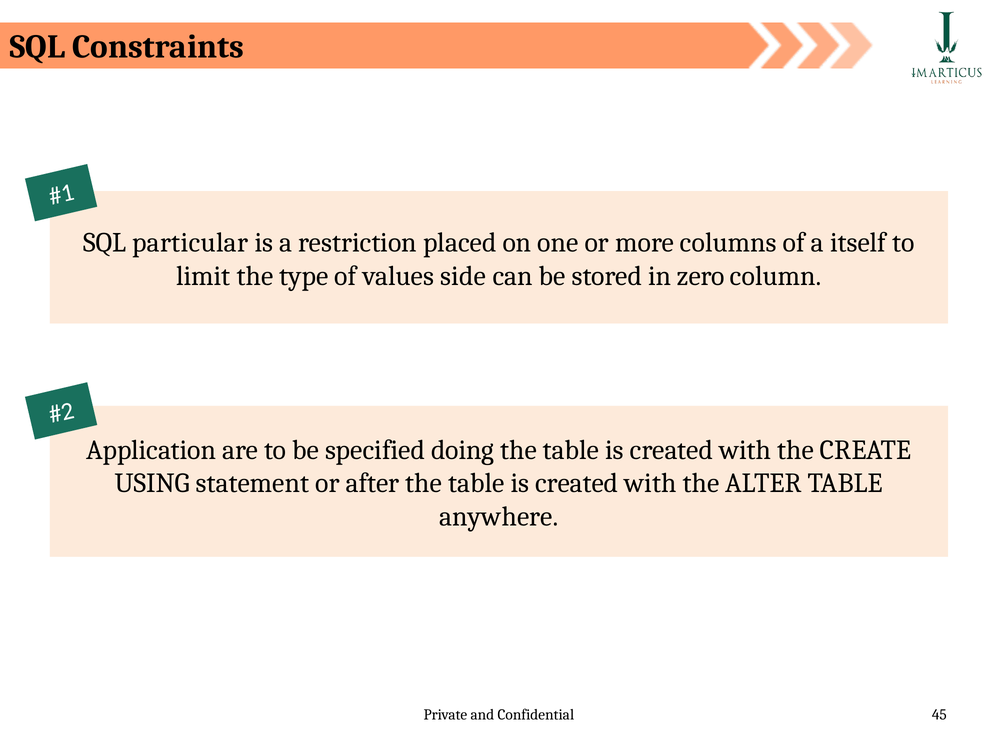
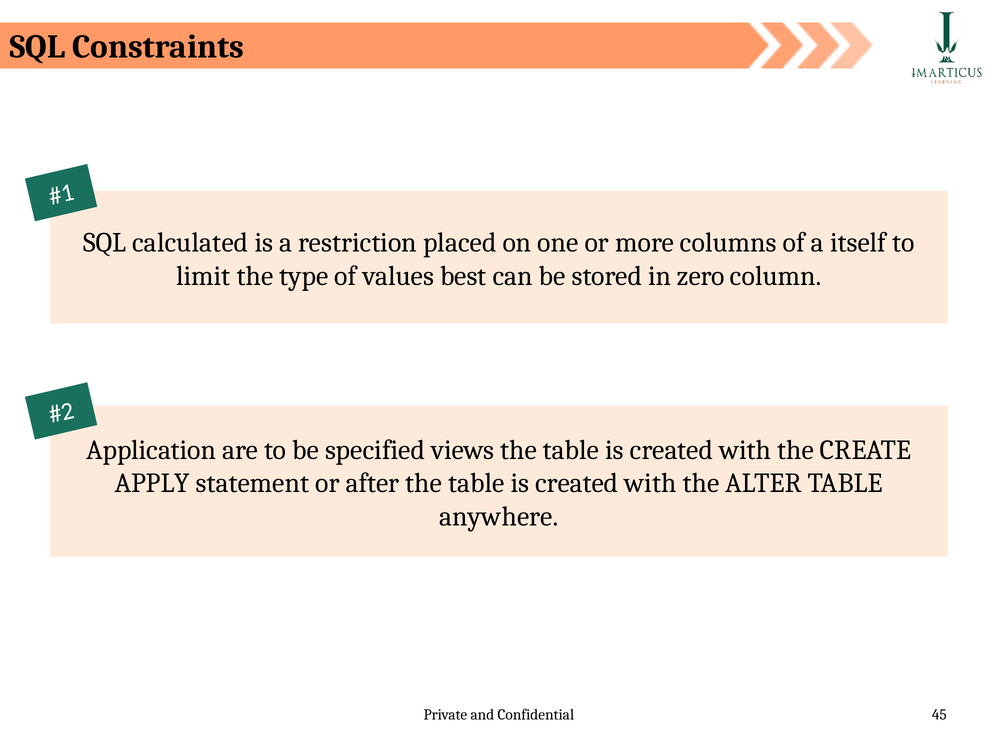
particular: particular -> calculated
side: side -> best
doing: doing -> views
USING: USING -> APPLY
